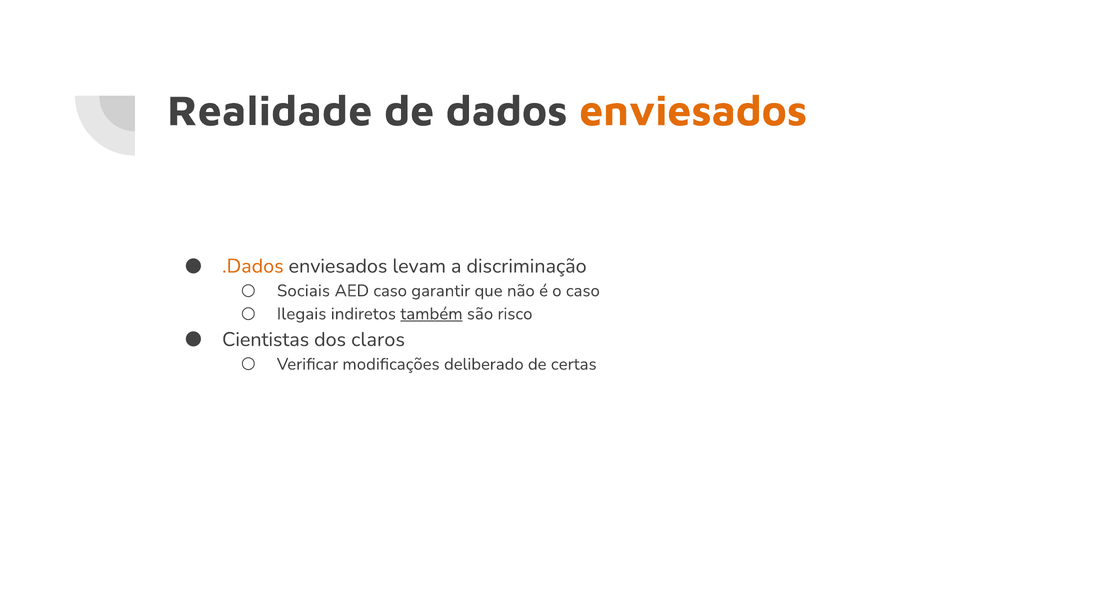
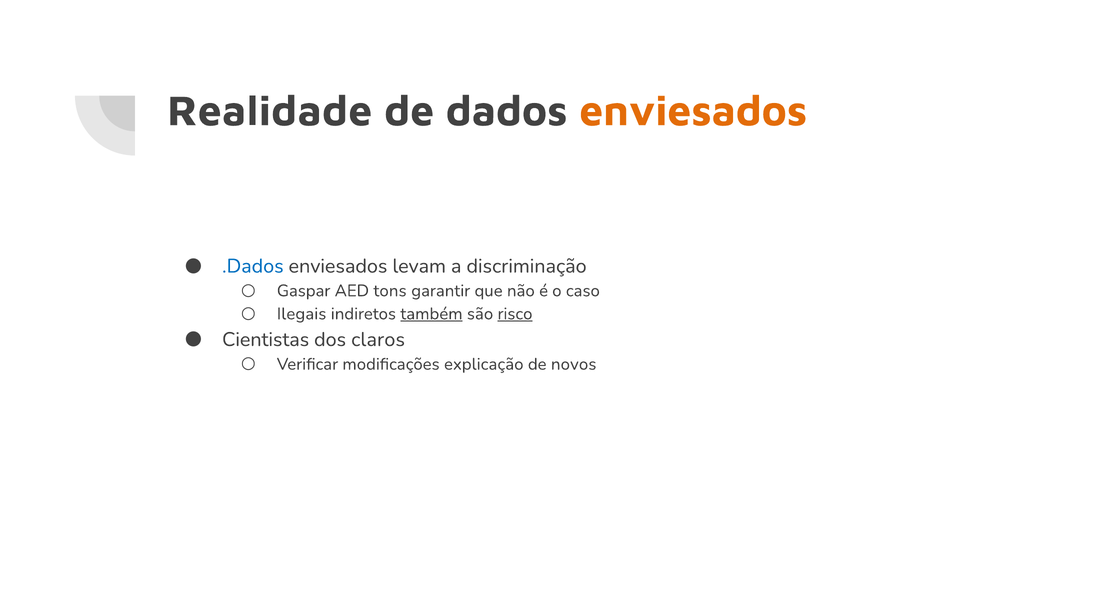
.Dados colour: orange -> blue
Sociais: Sociais -> Gaspar
AED caso: caso -> tons
risco underline: none -> present
deliberado: deliberado -> explicação
certas: certas -> novos
